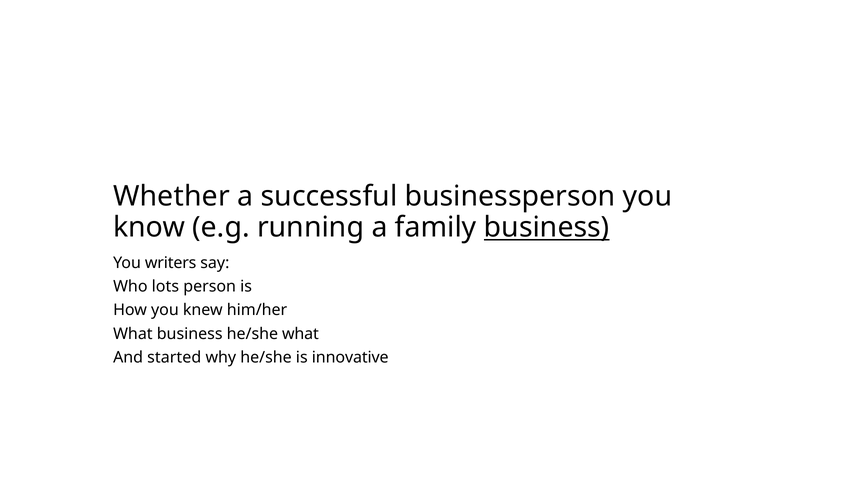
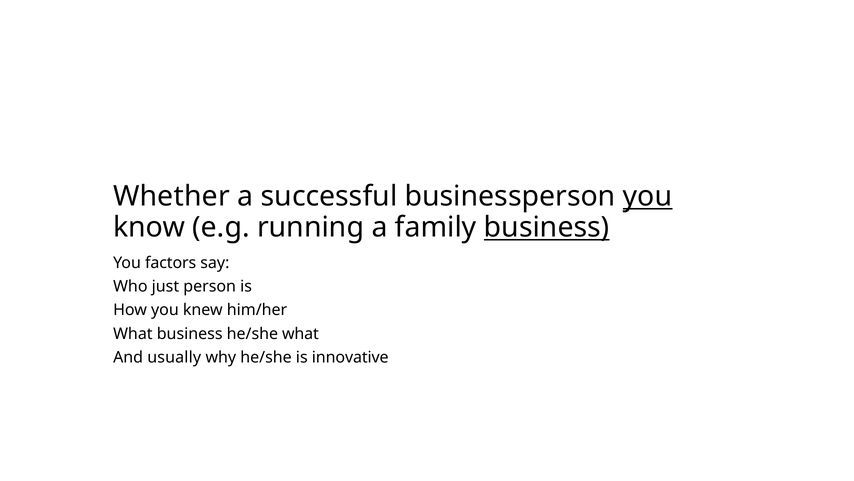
you at (648, 196) underline: none -> present
writers: writers -> factors
lots: lots -> just
started: started -> usually
